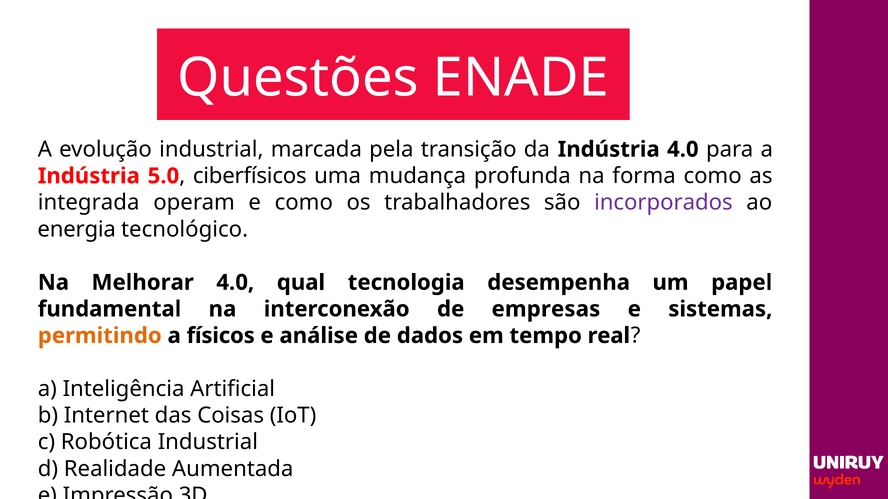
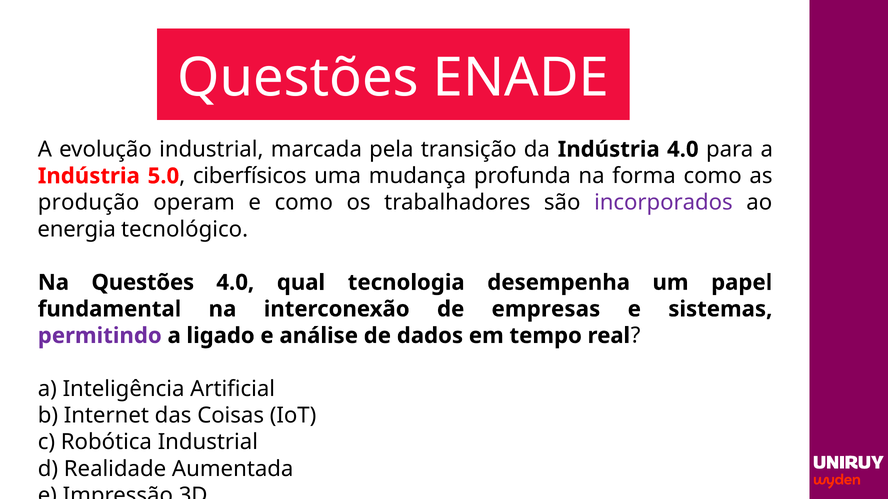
integrada: integrada -> produção
Na Melhorar: Melhorar -> Questões
permitindo colour: orange -> purple
físicos: físicos -> ligado
